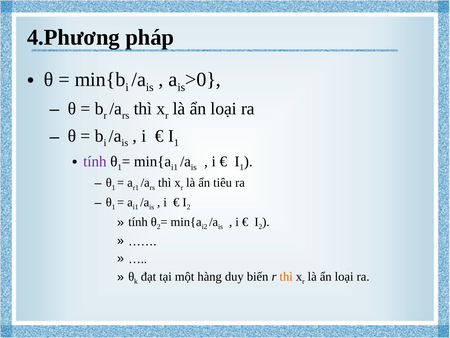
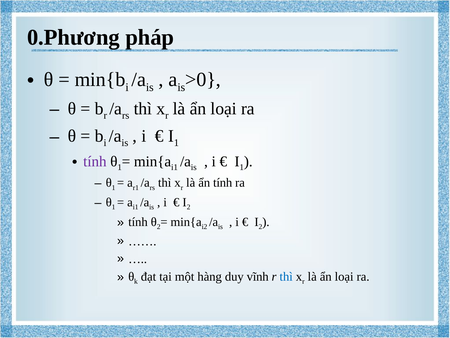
4.Phương: 4.Phương -> 0.Phương
ẩn tiêu: tiêu -> tính
biến: biến -> vĩnh
thì at (286, 276) colour: orange -> blue
